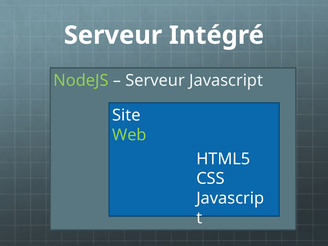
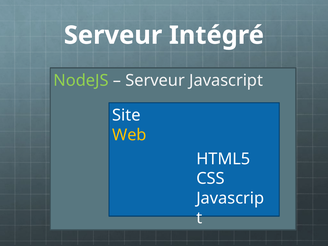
Web colour: light green -> yellow
